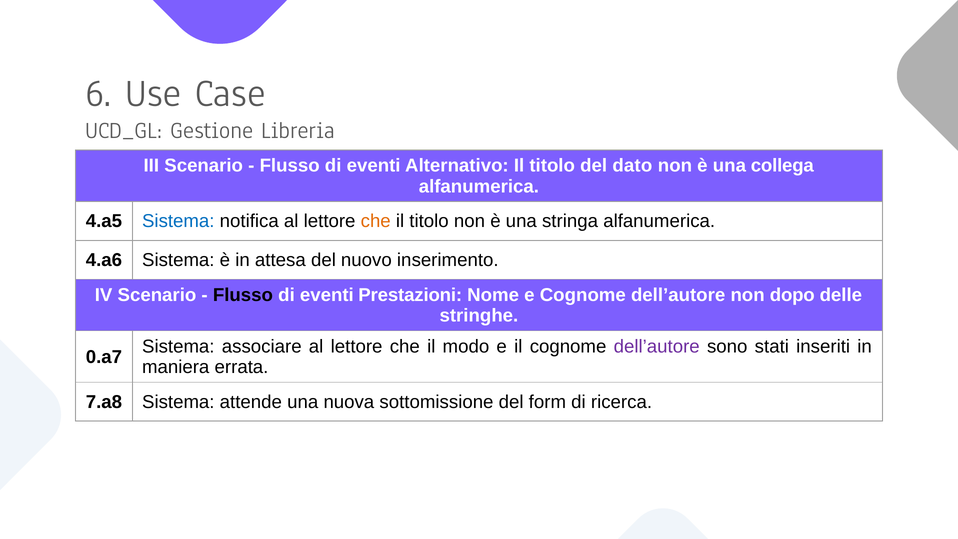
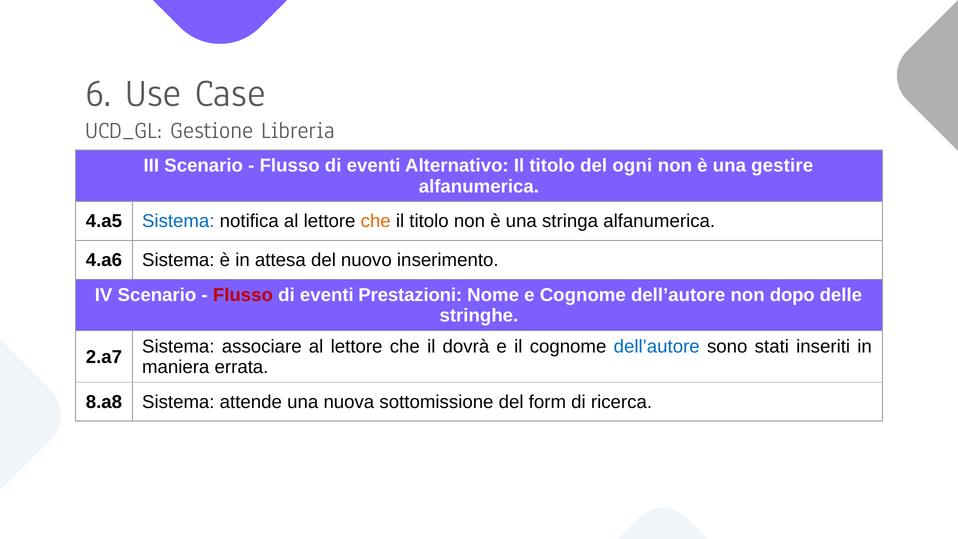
dato: dato -> ogni
collega: collega -> gestire
Flusso at (243, 295) colour: black -> red
modo: modo -> dovrà
dell’autore at (657, 346) colour: purple -> blue
0.a7: 0.a7 -> 2.a7
7.a8: 7.a8 -> 8.a8
